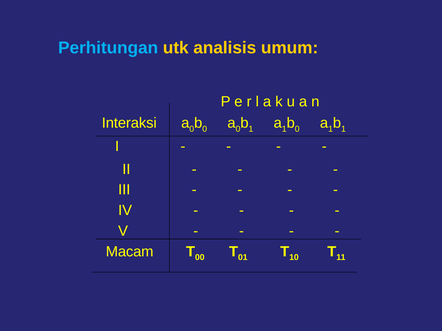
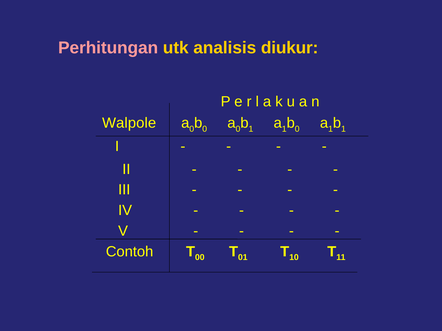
Perhitungan colour: light blue -> pink
umum: umum -> diukur
Interaksi: Interaksi -> Walpole
Macam: Macam -> Contoh
